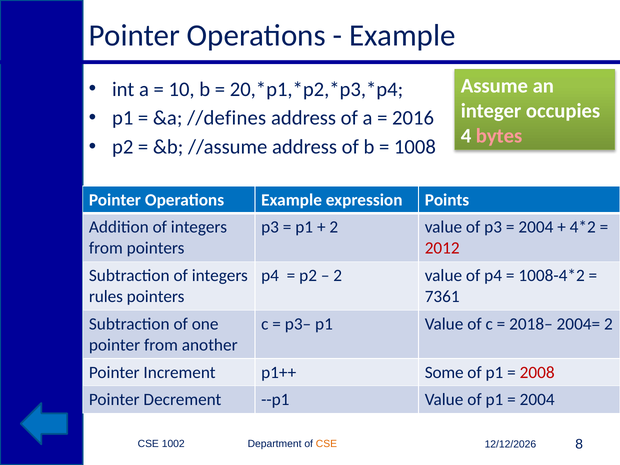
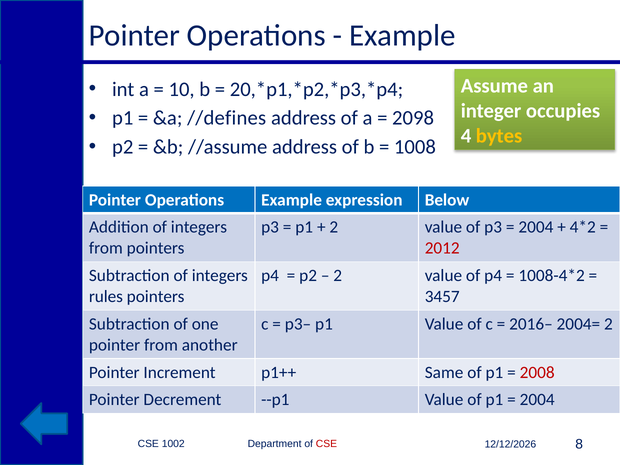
2016: 2016 -> 2098
bytes colour: pink -> yellow
Points: Points -> Below
7361: 7361 -> 3457
2018–: 2018– -> 2016–
Some: Some -> Same
CSE at (326, 444) colour: orange -> red
